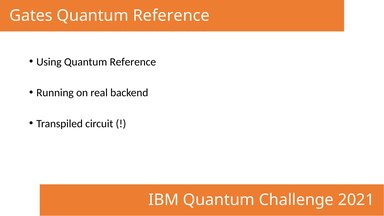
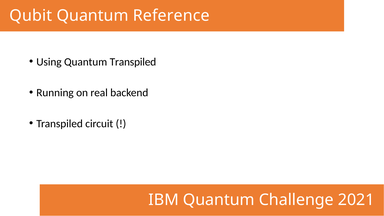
Gates: Gates -> Qubit
Using Quantum Reference: Reference -> Transpiled
